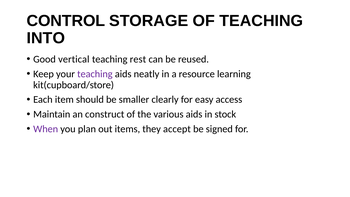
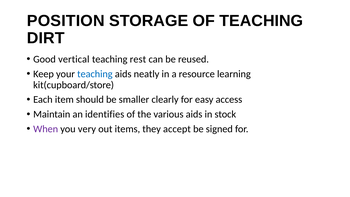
CONTROL: CONTROL -> POSITION
INTO: INTO -> DIRT
teaching at (95, 74) colour: purple -> blue
construct: construct -> identifies
plan: plan -> very
